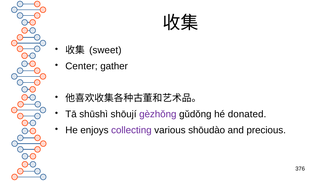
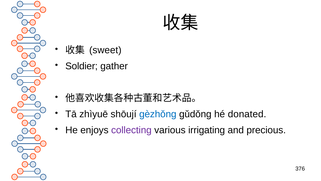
Center: Center -> Soldier
shūshì: shūshì -> zhìyuē
gèzhǒng colour: purple -> blue
shōudào: shōudào -> irrigating
